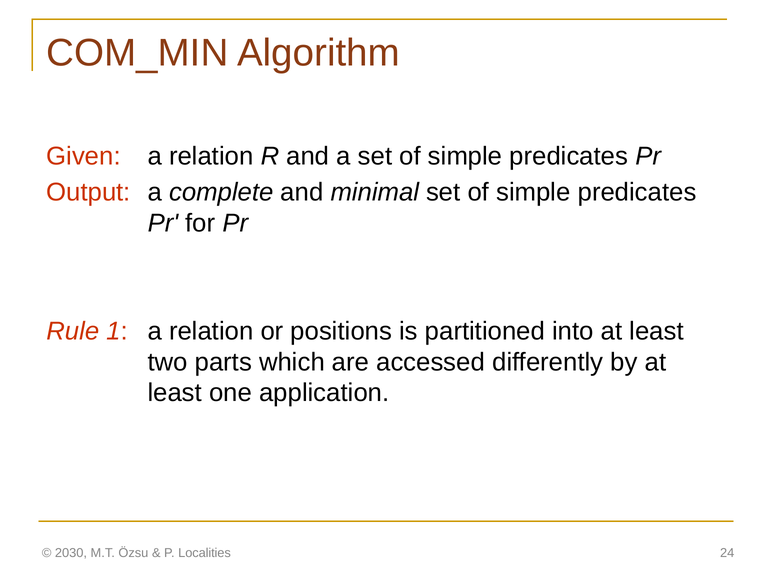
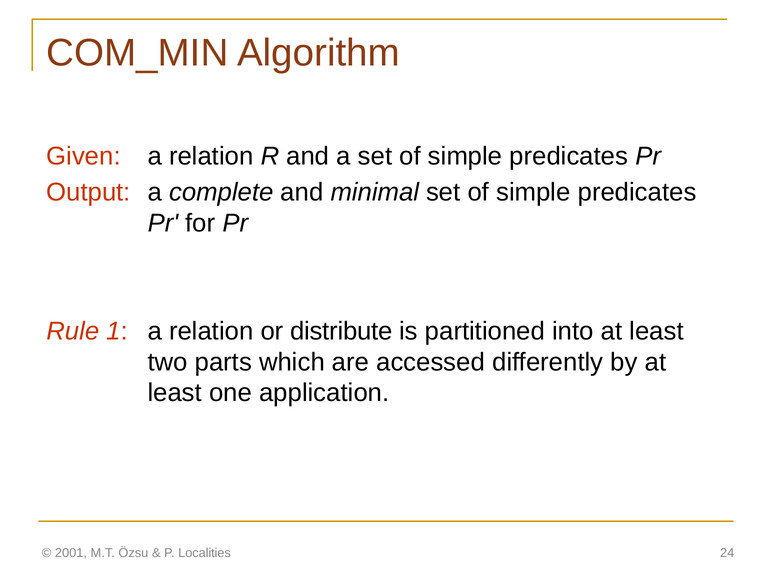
positions: positions -> distribute
2030: 2030 -> 2001
